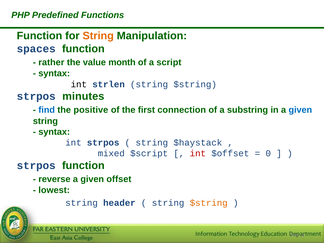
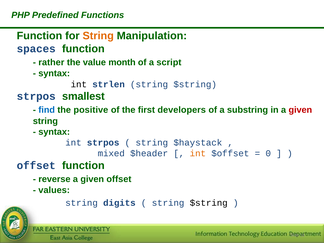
minutes: minutes -> smallest
connection: connection -> developers
given at (300, 110) colour: blue -> red
$script: $script -> $header
int at (198, 153) colour: red -> orange
strpos at (36, 165): strpos -> offset
lowest: lowest -> values
header: header -> digits
$string at (209, 203) colour: orange -> black
